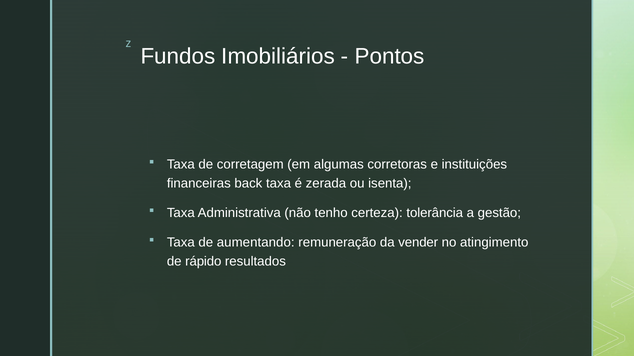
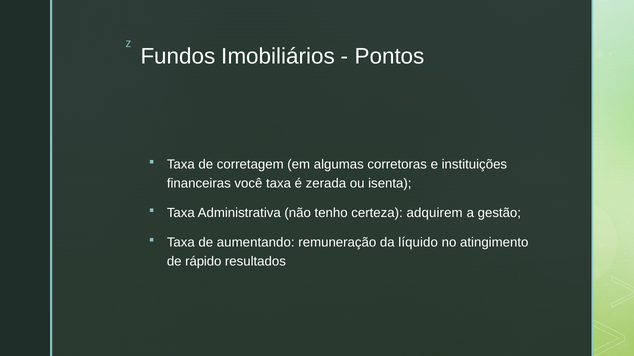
back: back -> você
tolerância: tolerância -> adquirem
vender: vender -> líquido
